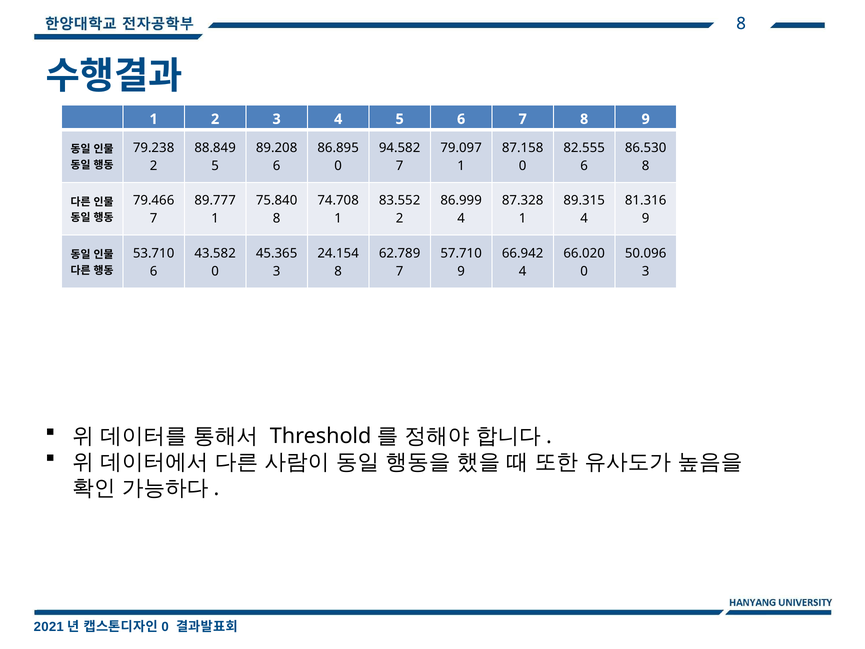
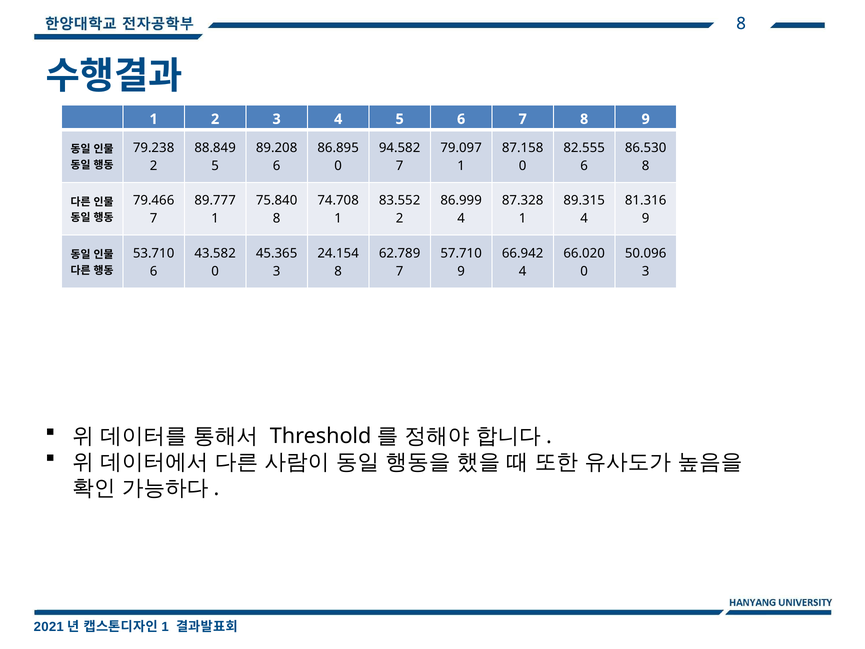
0 at (165, 627): 0 -> 1
